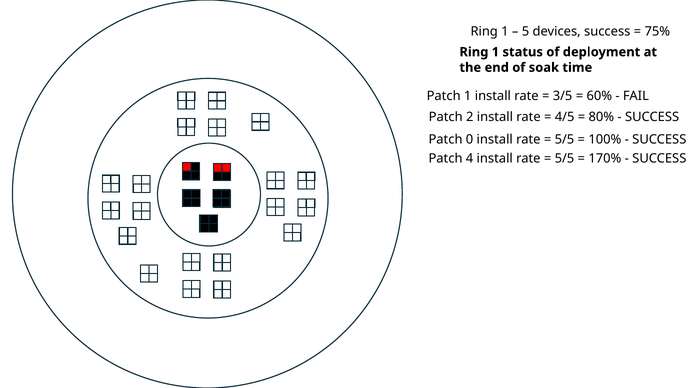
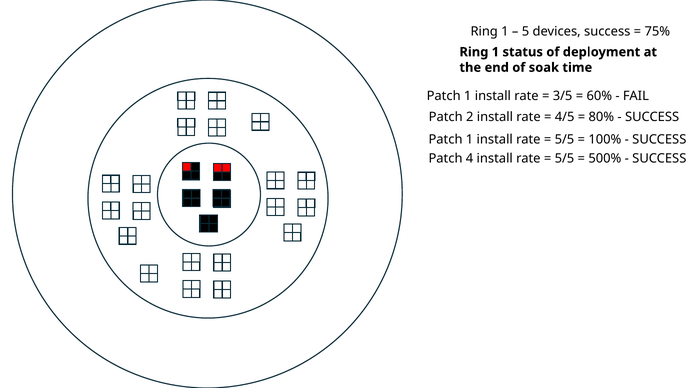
0 at (470, 140): 0 -> 1
170%: 170% -> 500%
